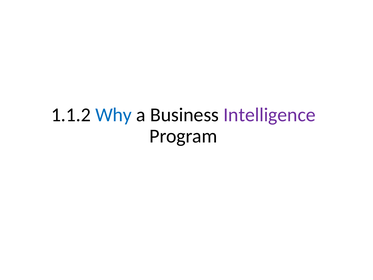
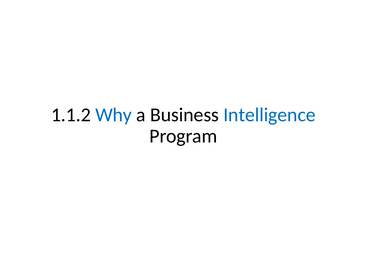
Intelligence colour: purple -> blue
